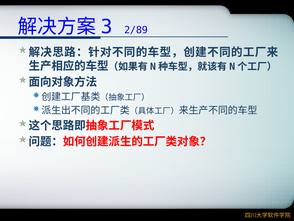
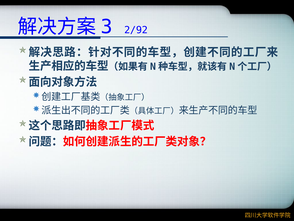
2/89: 2/89 -> 2/92
